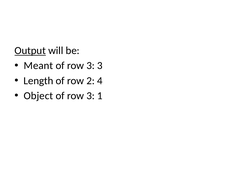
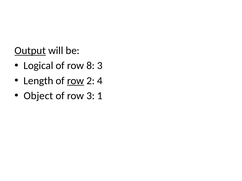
Meant: Meant -> Logical
3 at (91, 66): 3 -> 8
row at (76, 81) underline: none -> present
